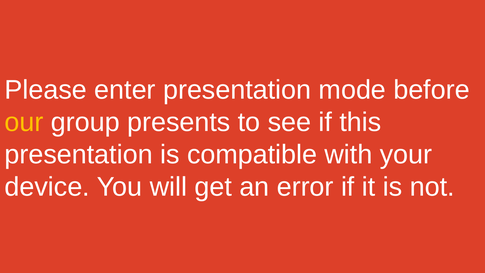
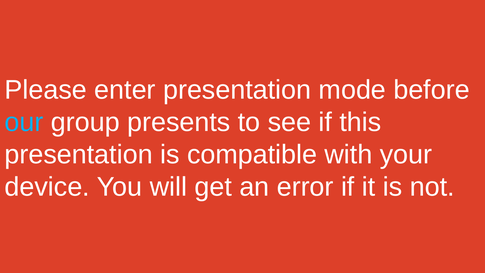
our colour: yellow -> light blue
